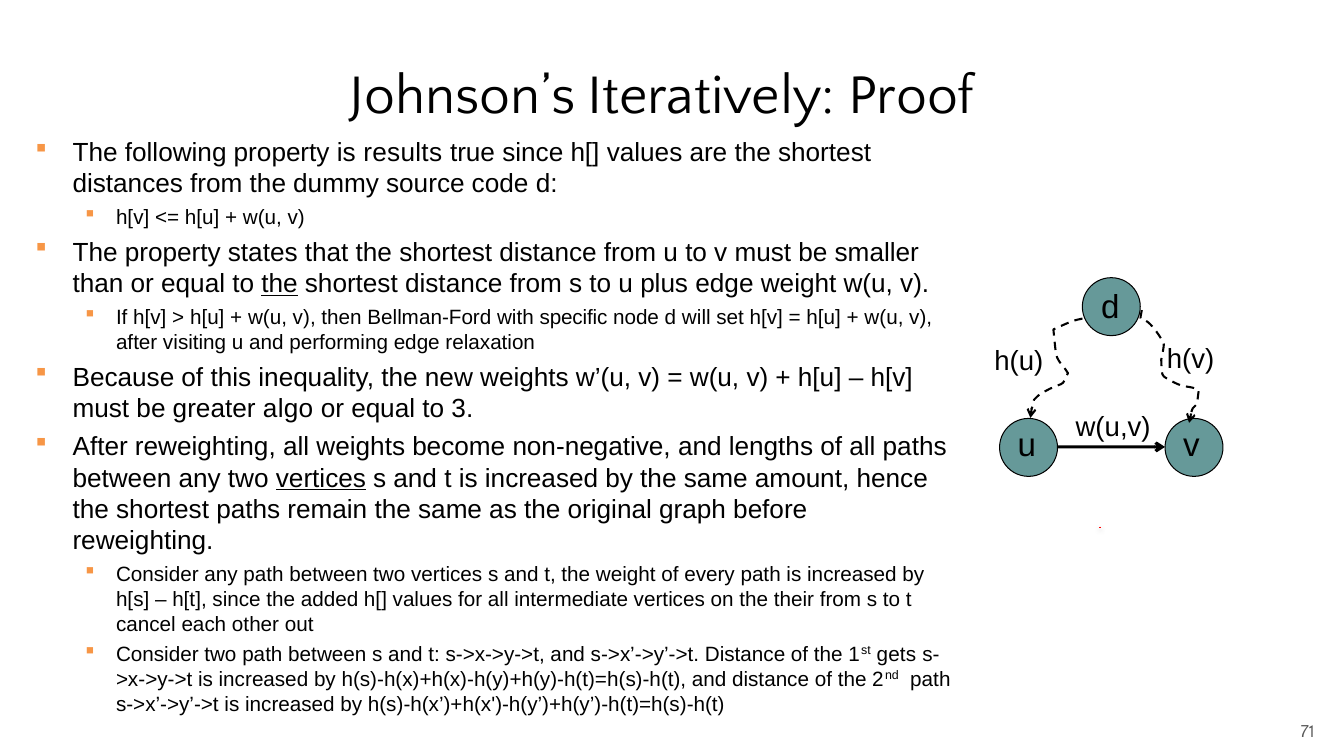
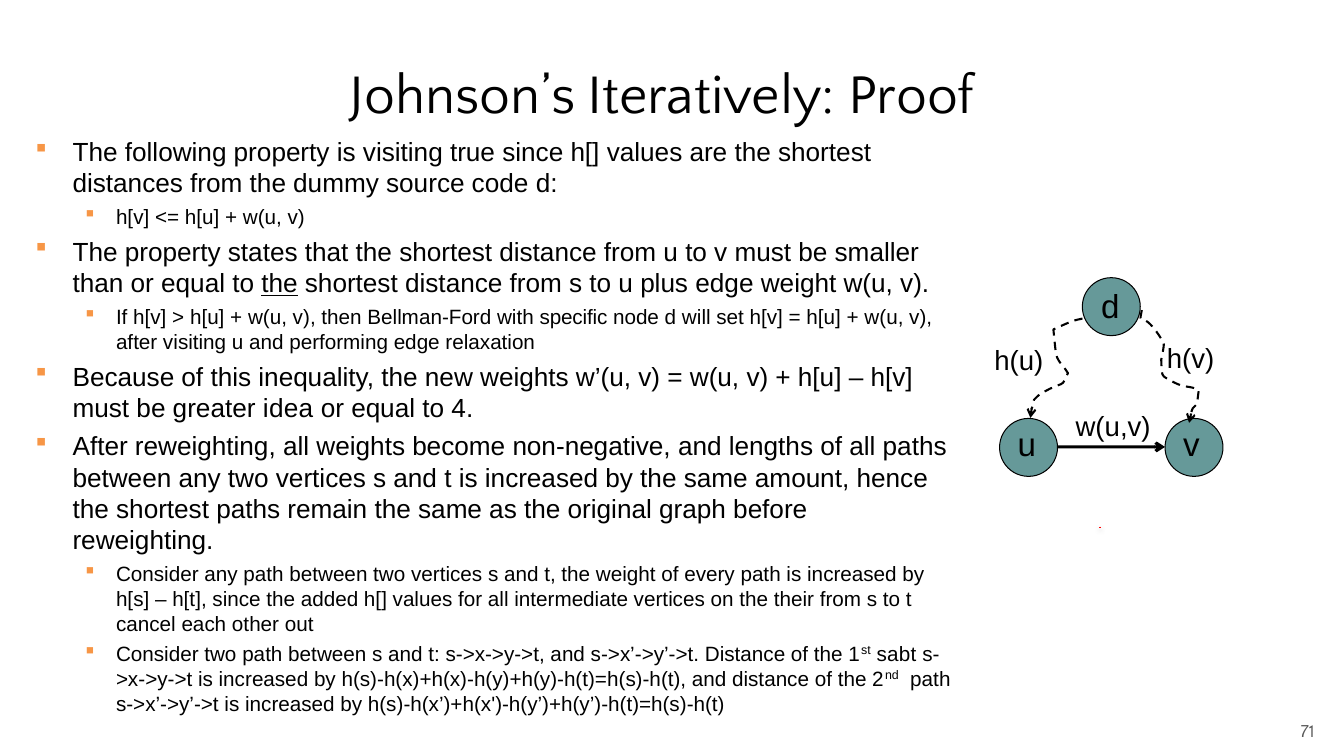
is results: results -> visiting
algo: algo -> idea
3: 3 -> 4
vertices at (321, 478) underline: present -> none
gets: gets -> sabt
